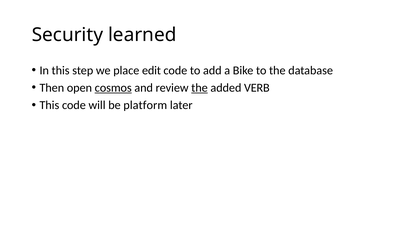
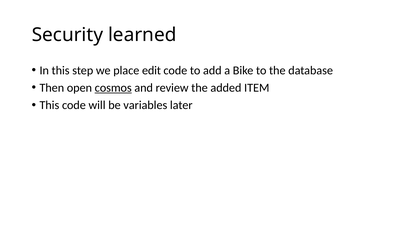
the at (200, 88) underline: present -> none
VERB: VERB -> ITEM
platform: platform -> variables
